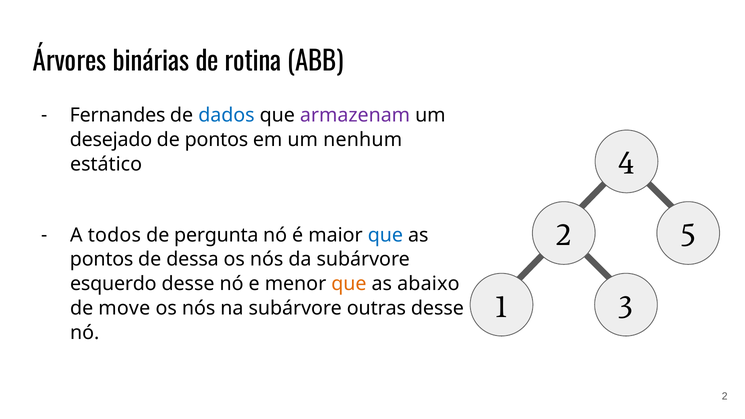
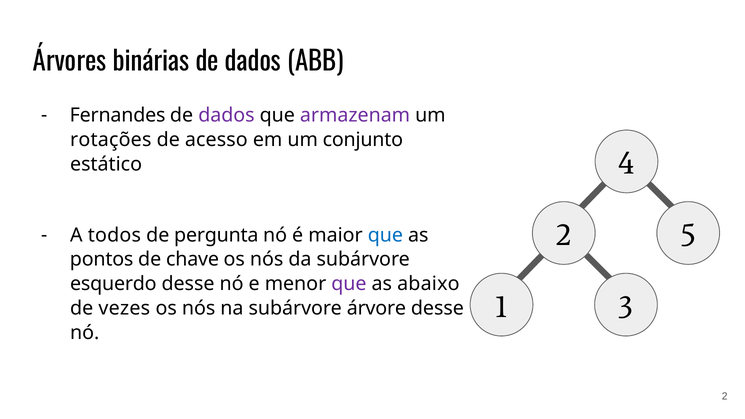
binárias de rotina: rotina -> dados
dados at (226, 115) colour: blue -> purple
desejado: desejado -> rotações
de pontos: pontos -> acesso
nenhum: nenhum -> conjunto
dessa: dessa -> chave
que at (349, 284) colour: orange -> purple
move: move -> vezes
outras: outras -> árvore
